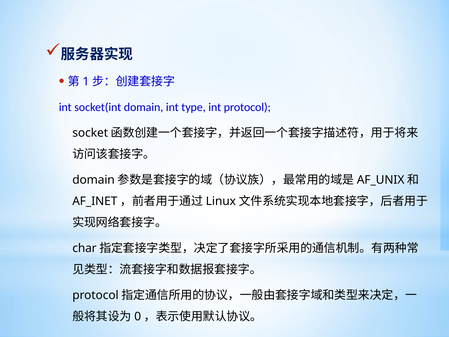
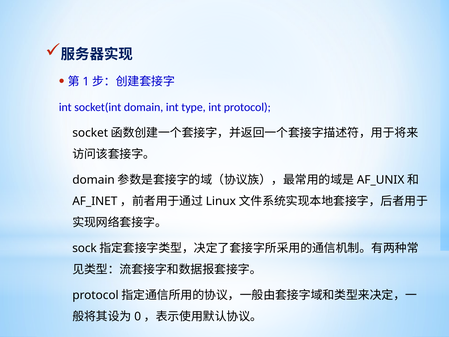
char: char -> sock
